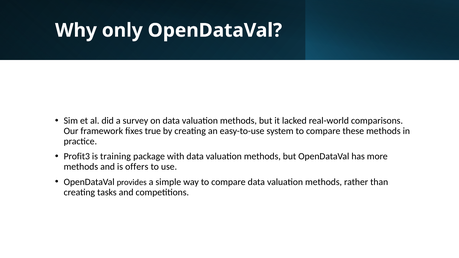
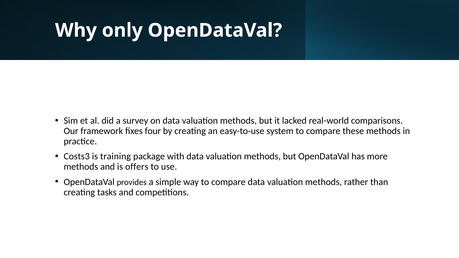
true: true -> four
Profit3: Profit3 -> Costs3
